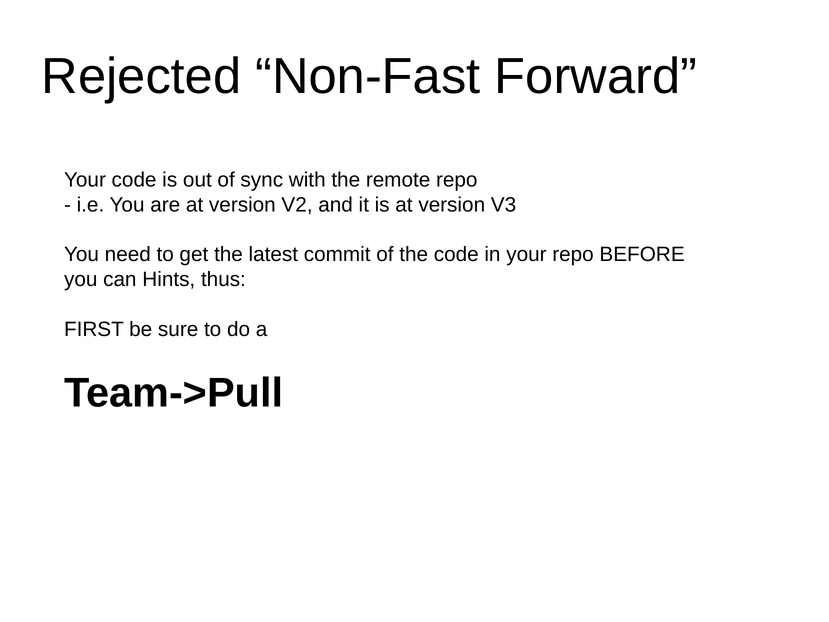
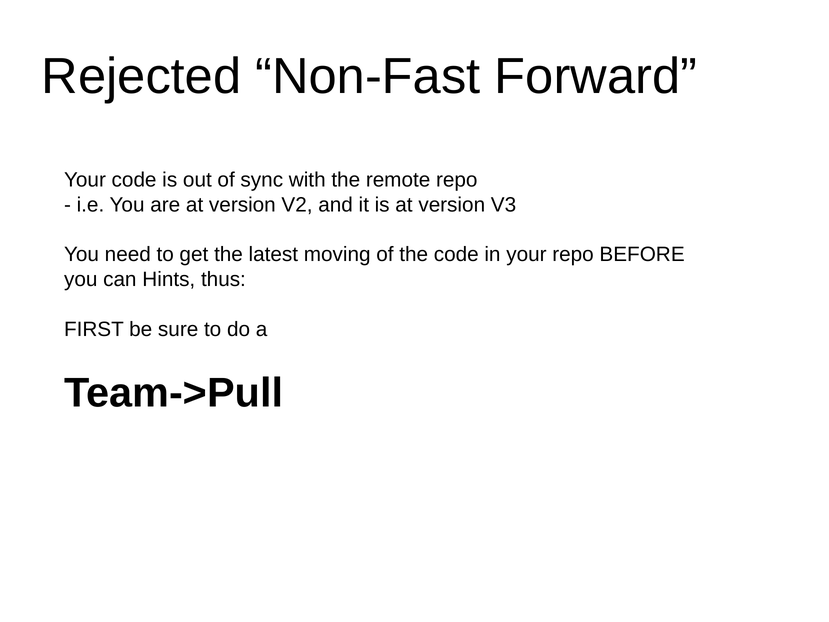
commit: commit -> moving
